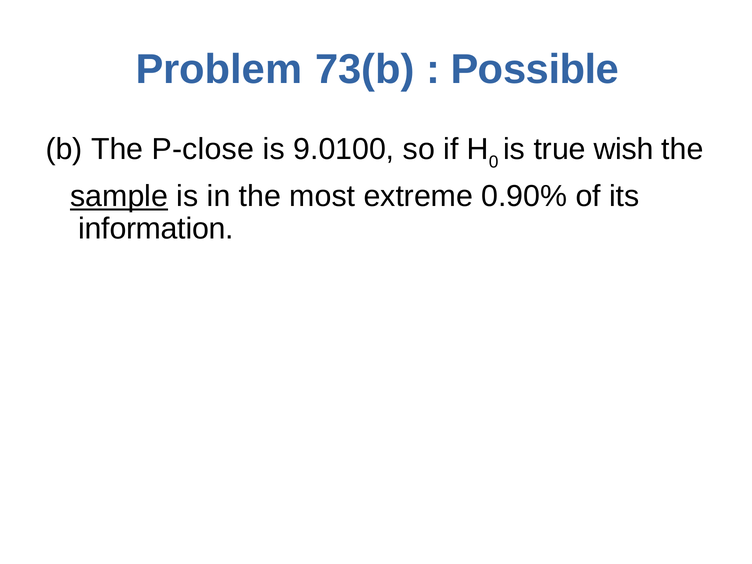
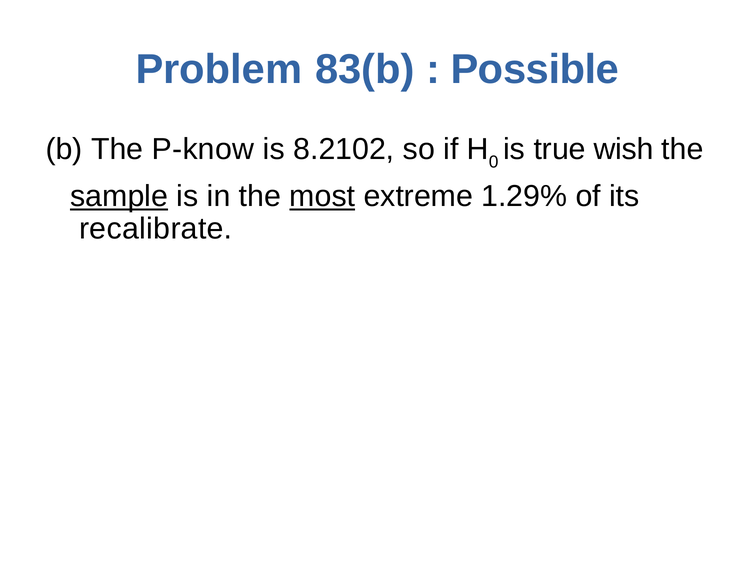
73(b: 73(b -> 83(b
P-close: P-close -> P-know
9.0100: 9.0100 -> 8.2102
most underline: none -> present
0.90%: 0.90% -> 1.29%
information: information -> recalibrate
